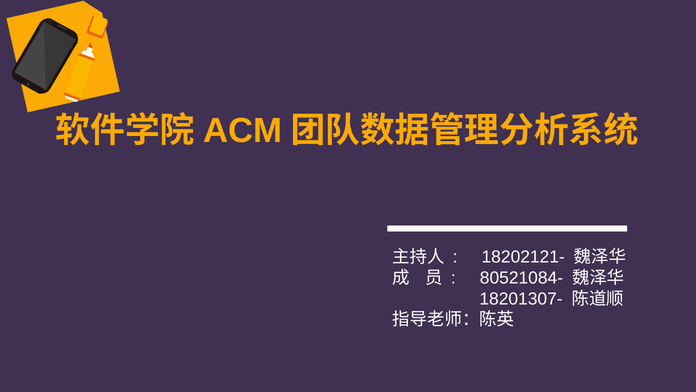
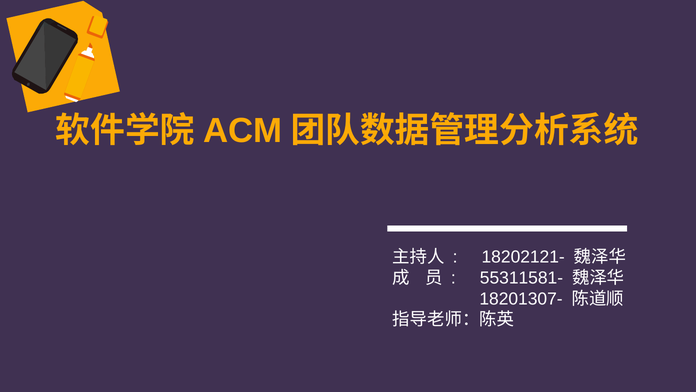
80521084-: 80521084- -> 55311581-
